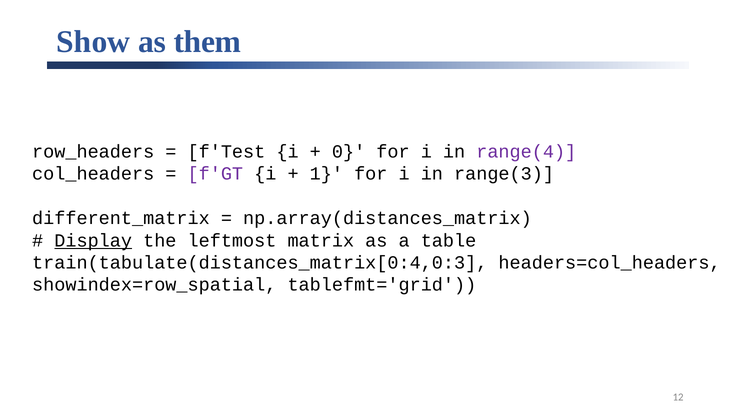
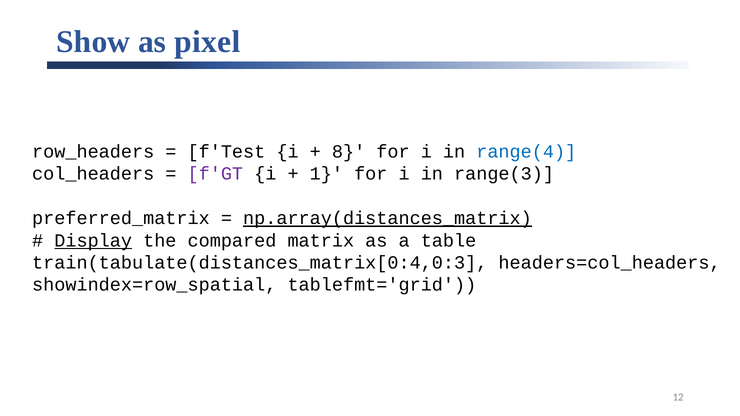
them: them -> pixel
0: 0 -> 8
range(4 colour: purple -> blue
different_matrix: different_matrix -> preferred_matrix
np.array(distances_matrix underline: none -> present
leftmost: leftmost -> compared
